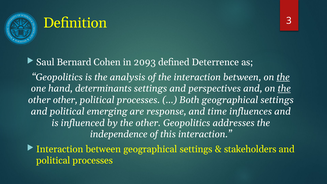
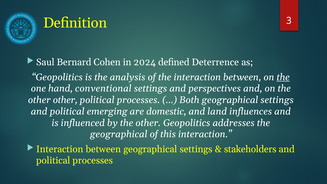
2093: 2093 -> 2024
determinants: determinants -> conventional
the at (284, 89) underline: present -> none
response: response -> domestic
time: time -> land
independence at (119, 134): independence -> geographical
